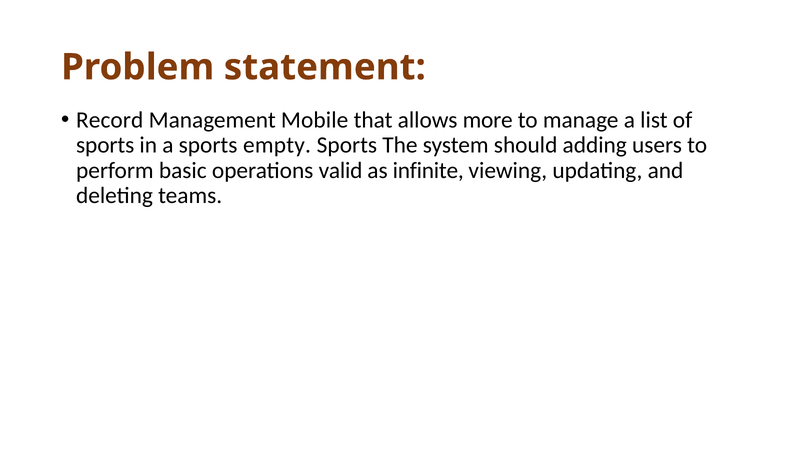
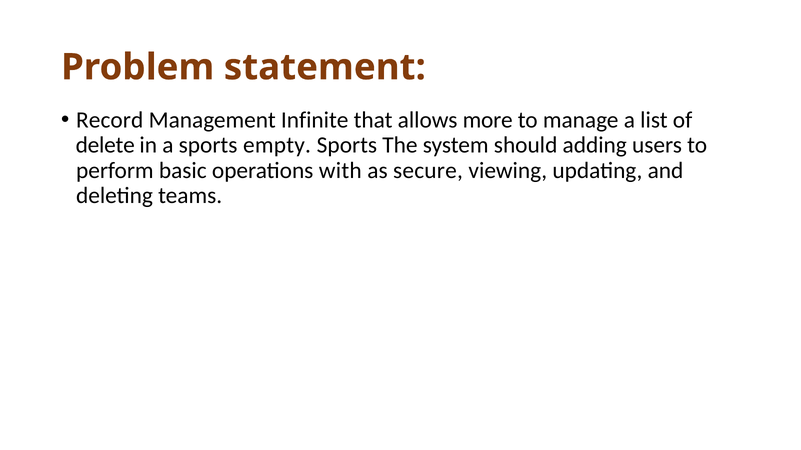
Mobile: Mobile -> Infinite
sports at (105, 145): sports -> delete
valid: valid -> with
infinite: infinite -> secure
